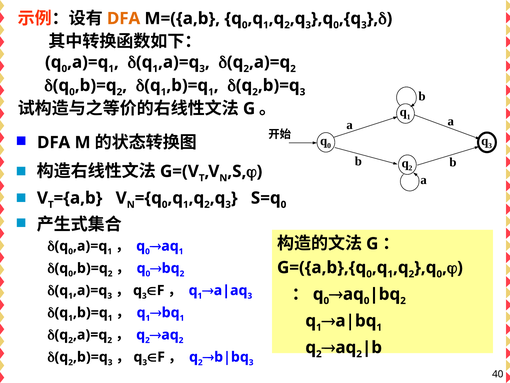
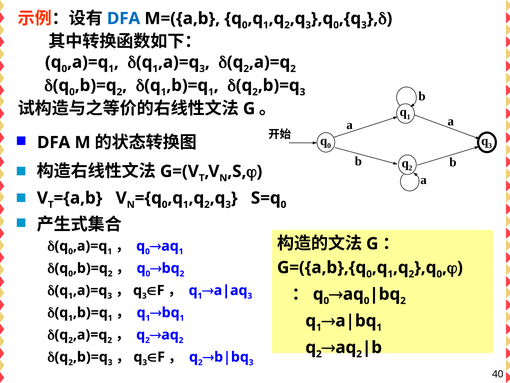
DFA at (124, 18) colour: orange -> blue
